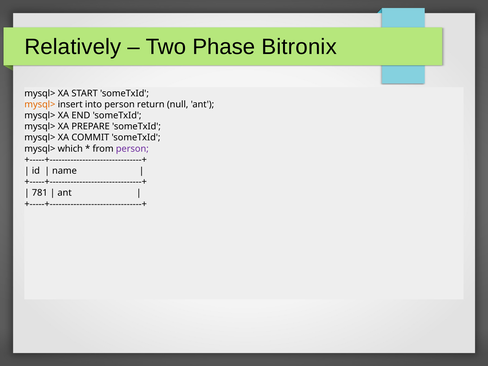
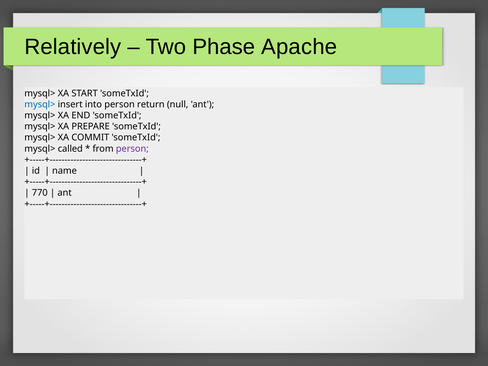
Bitronix: Bitronix -> Apache
mysql> at (40, 104) colour: orange -> blue
which: which -> called
781: 781 -> 770
